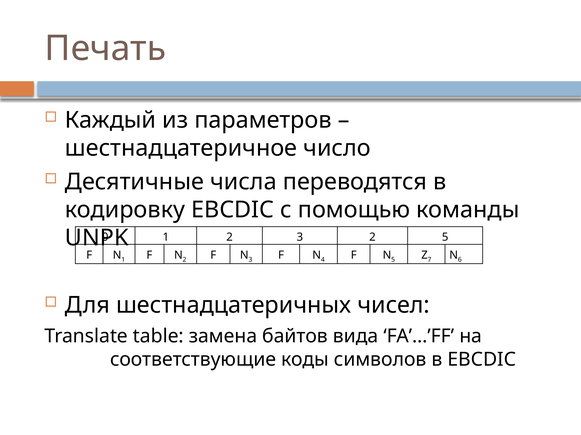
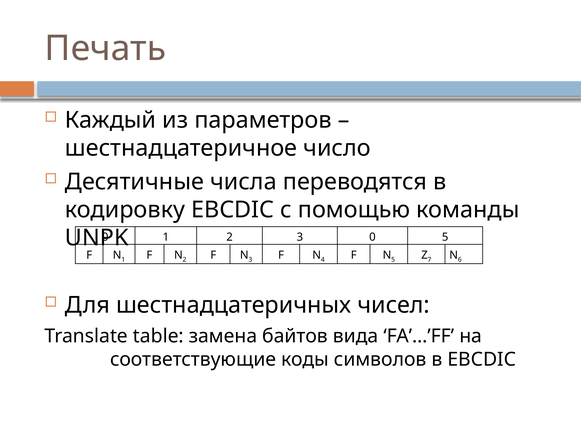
3 2: 2 -> 0
